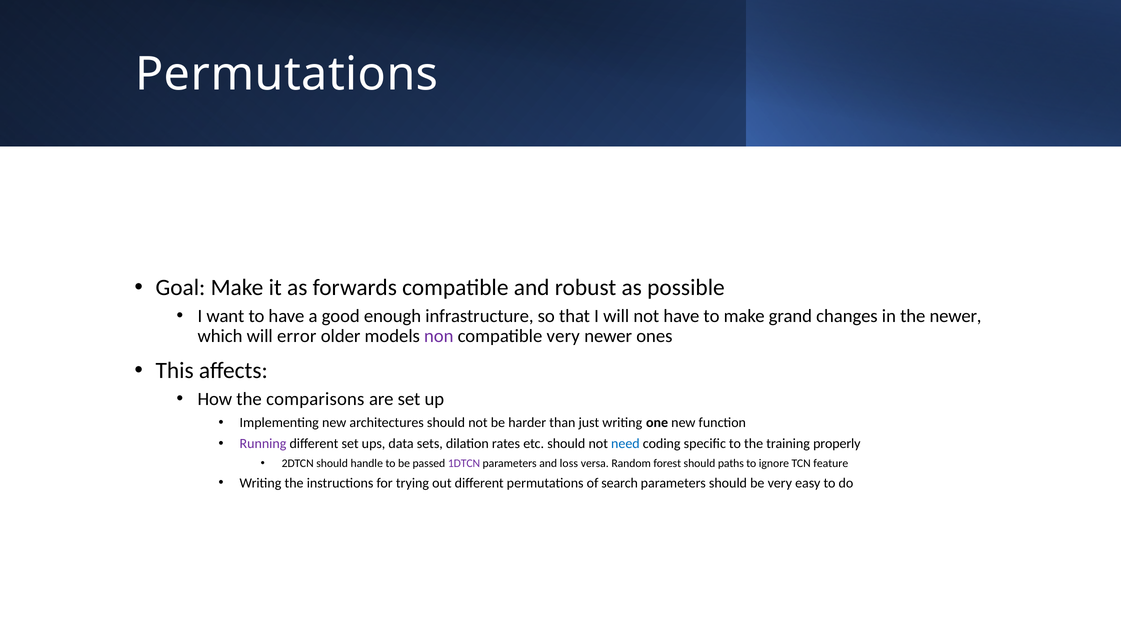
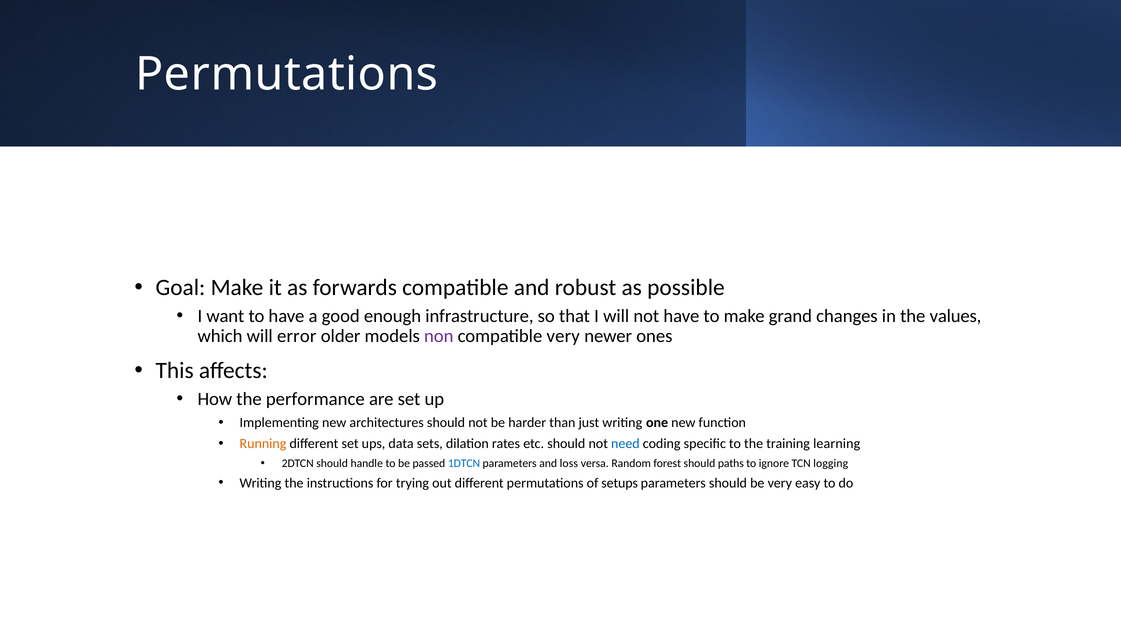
the newer: newer -> values
comparisons: comparisons -> performance
Running colour: purple -> orange
properly: properly -> learning
1DTCN colour: purple -> blue
feature: feature -> logging
search: search -> setups
